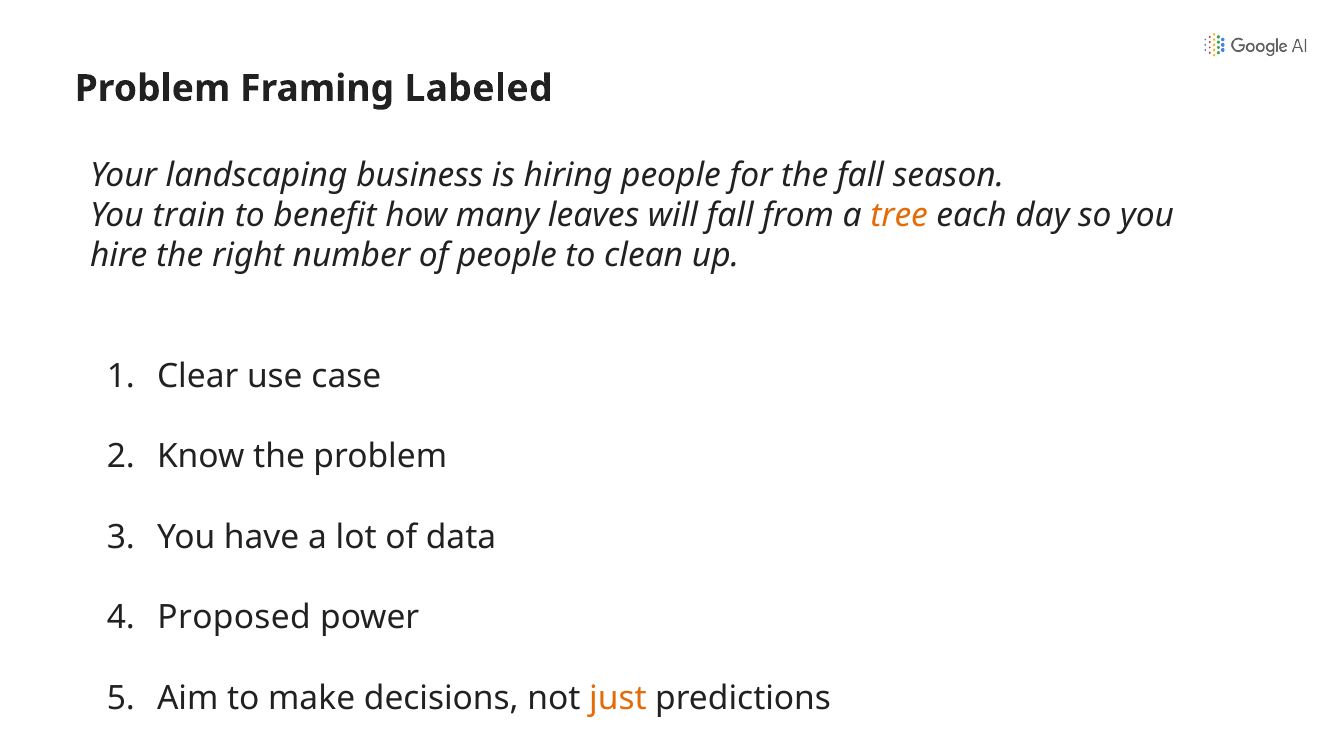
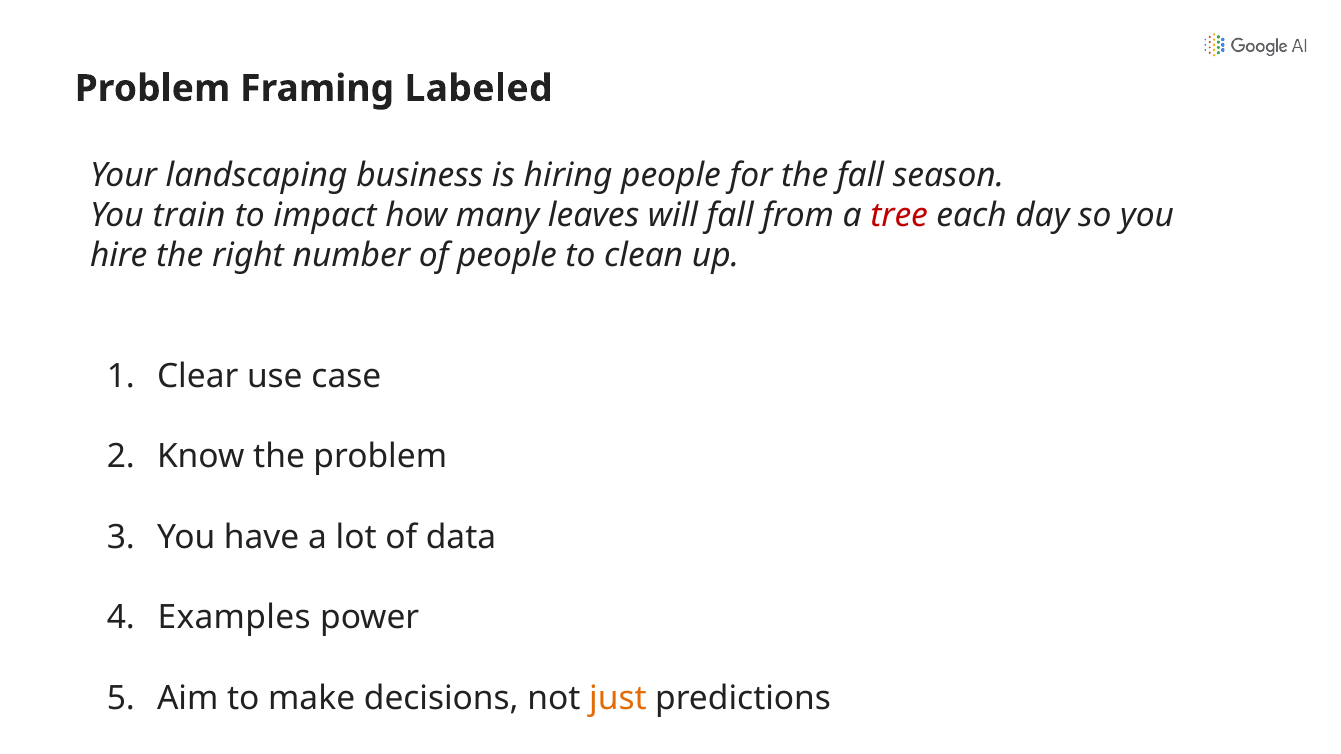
benefit: benefit -> impact
tree colour: orange -> red
Proposed: Proposed -> Examples
